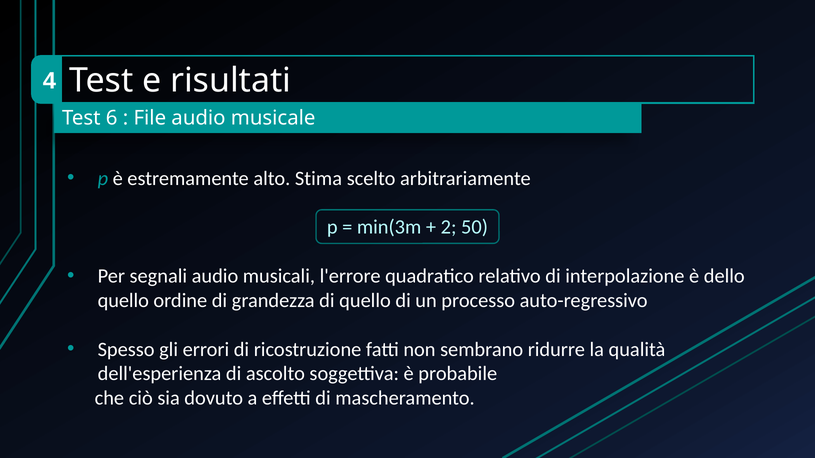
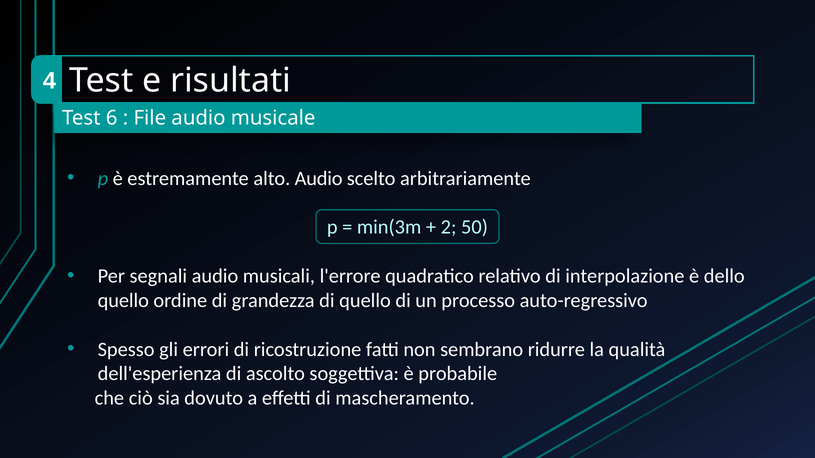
alto Stima: Stima -> Audio
